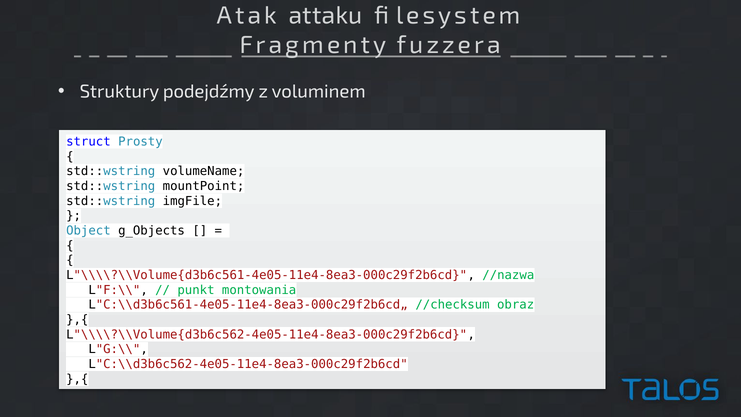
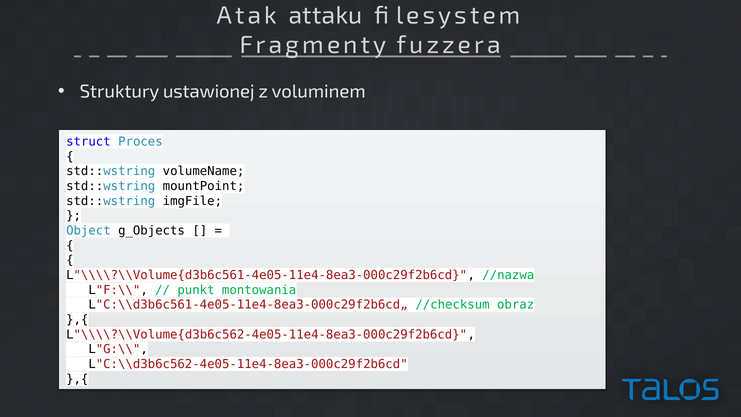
podejdźmy: podejdźmy -> ustawionej
Prosty: Prosty -> Proces
